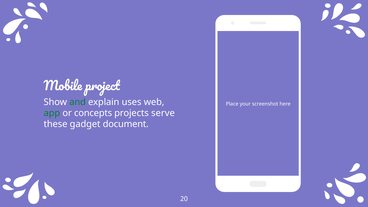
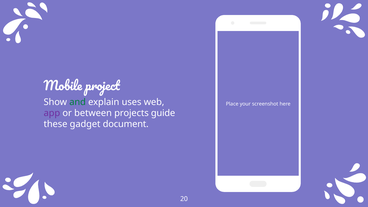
app colour: green -> purple
concepts: concepts -> between
serve: serve -> guide
